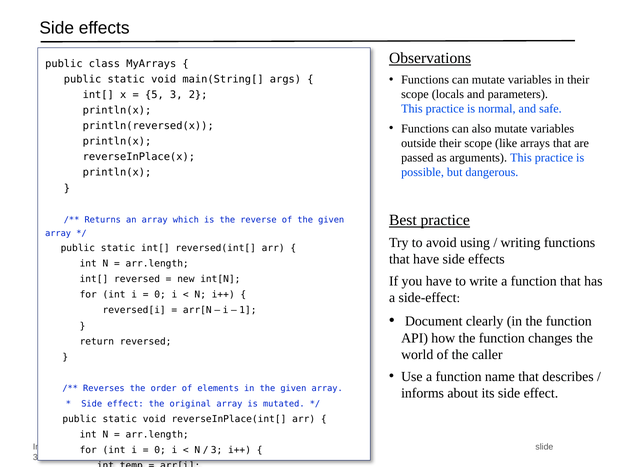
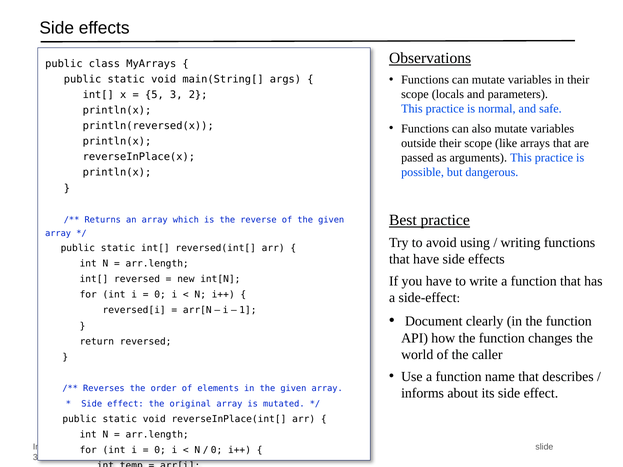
3 at (217, 450): 3 -> 0
